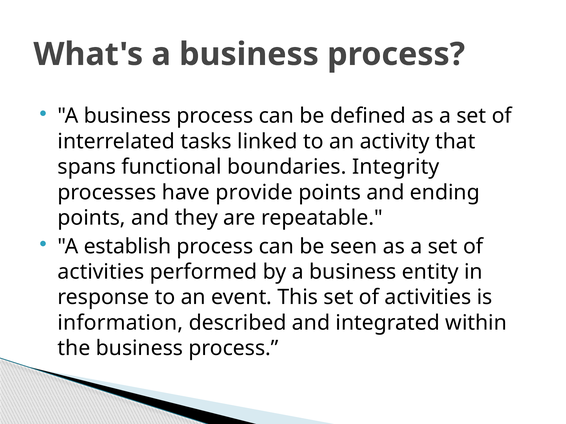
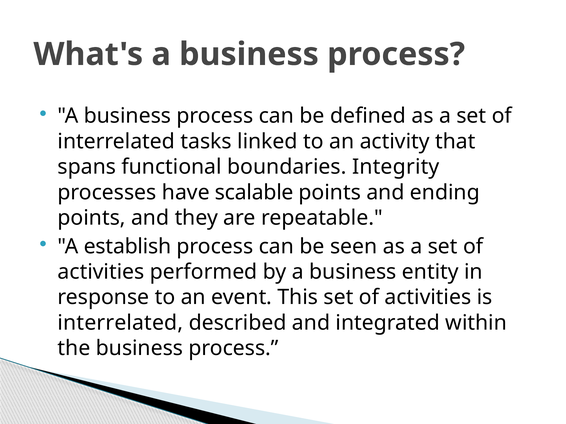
provide: provide -> scalable
information at (120, 323): information -> interrelated
